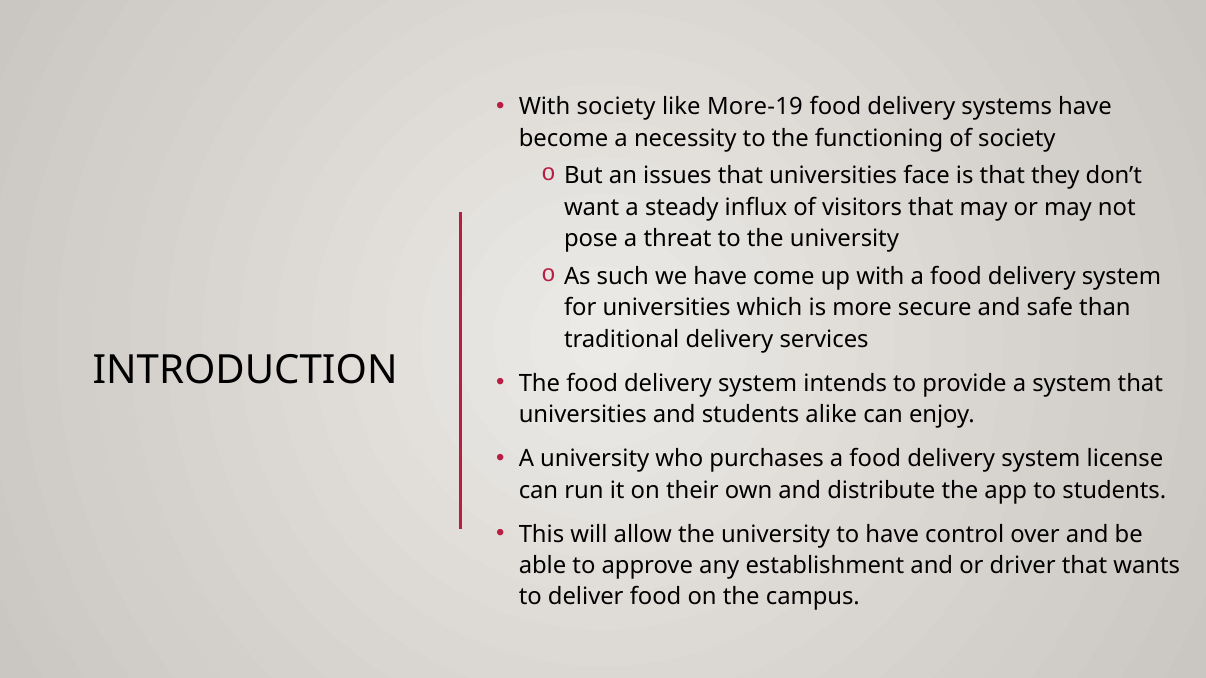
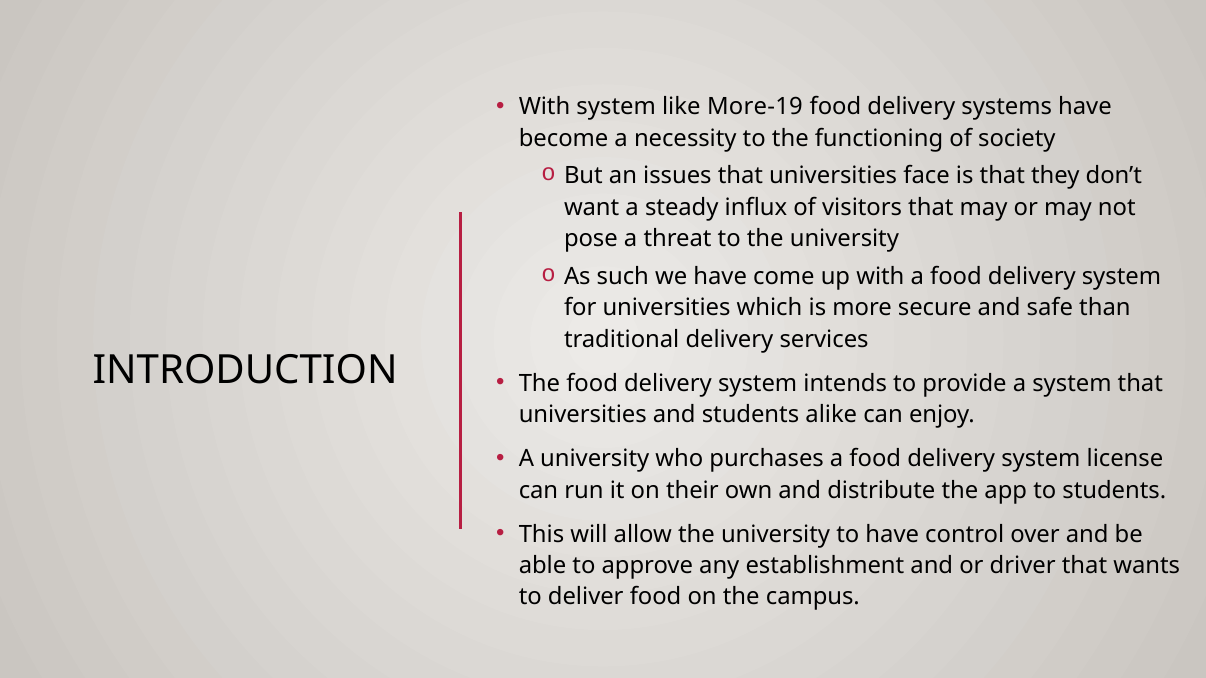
With society: society -> system
